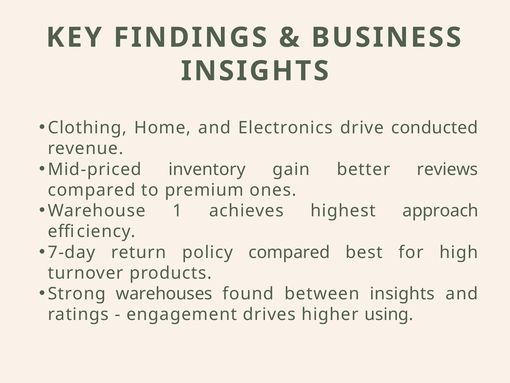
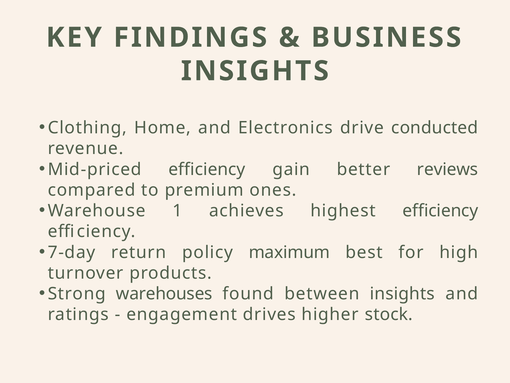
Mid-priced inventory: inventory -> efficiency
highest approach: approach -> efficiency
policy compared: compared -> maximum
using: using -> stock
